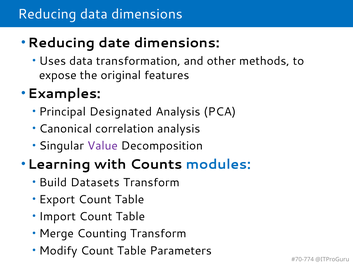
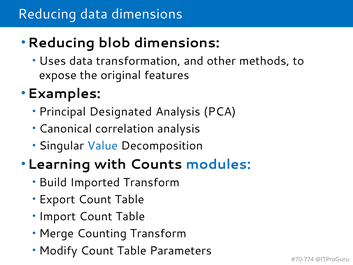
date: date -> blob
Value colour: purple -> blue
Datasets: Datasets -> Imported
